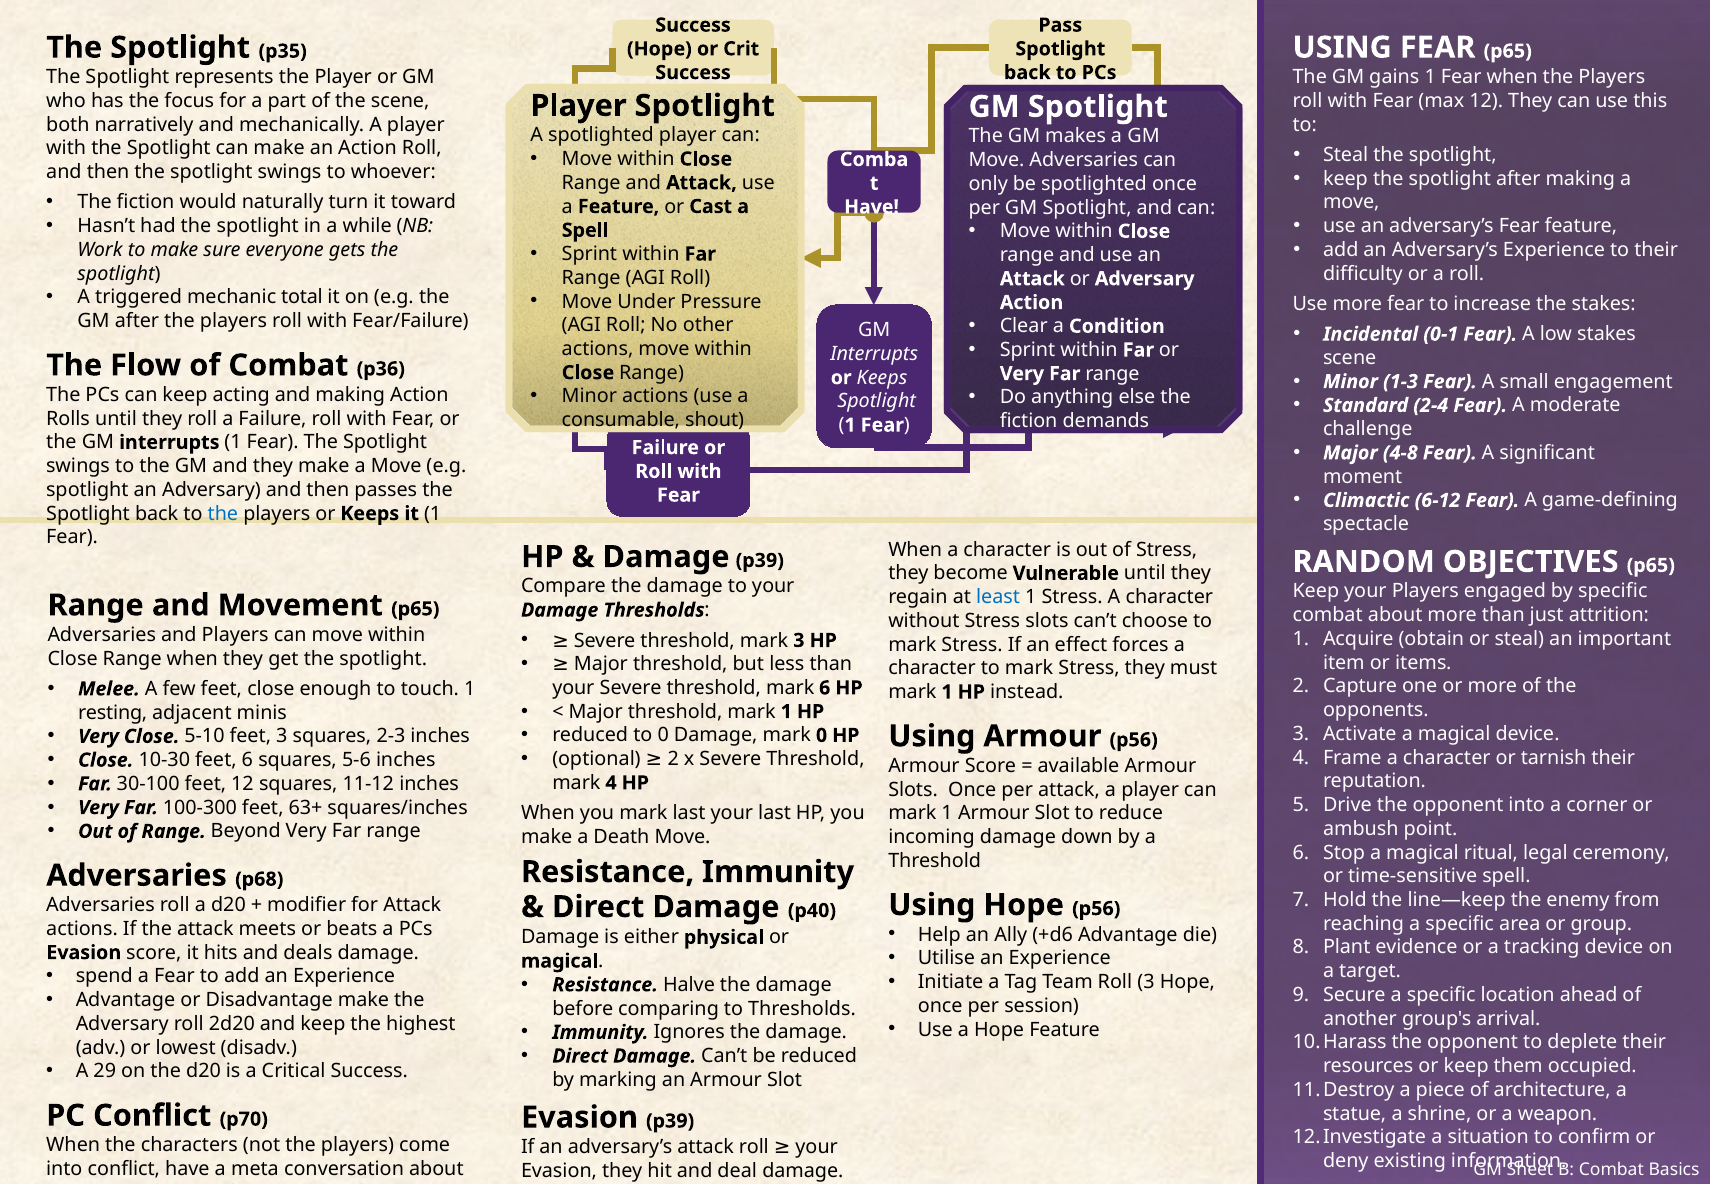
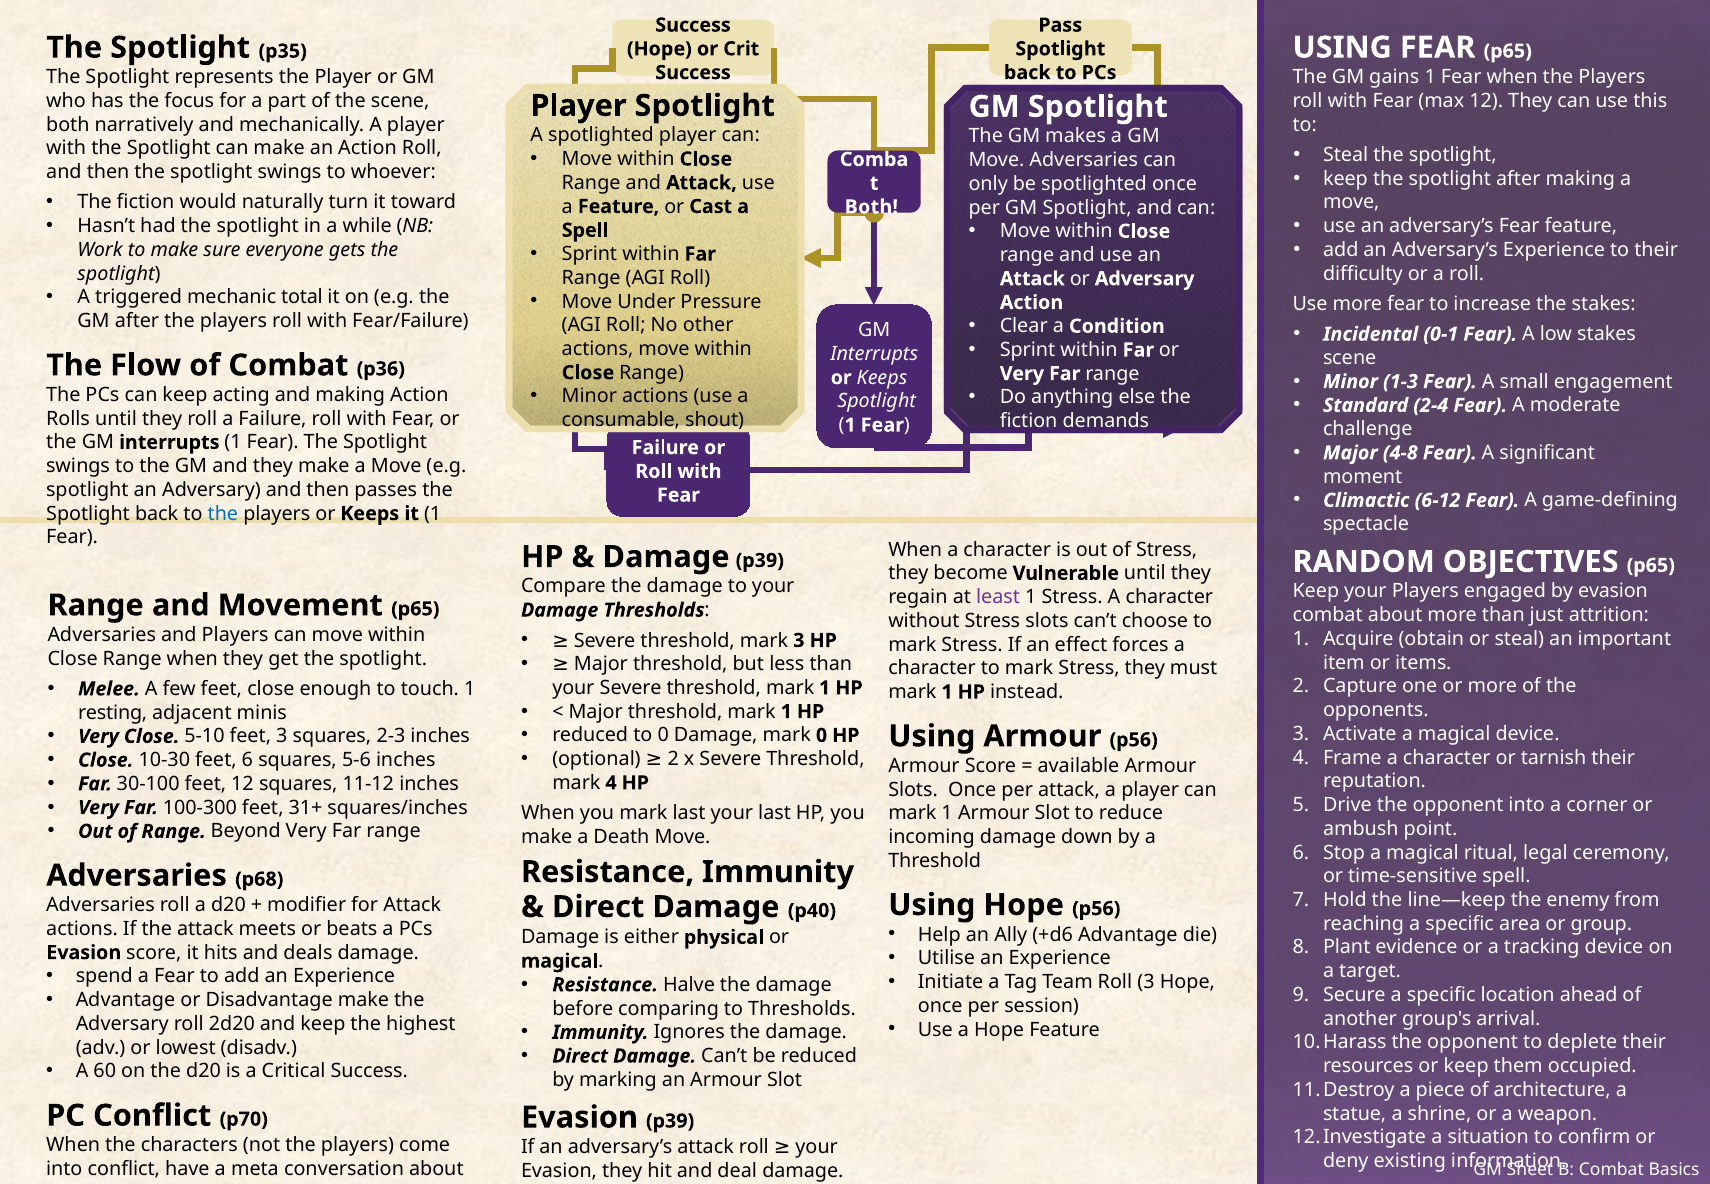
Have at (872, 207): Have -> Both
by specific: specific -> evasion
least colour: blue -> purple
Severe threshold mark 6: 6 -> 1
63+: 63+ -> 31+
29: 29 -> 60
